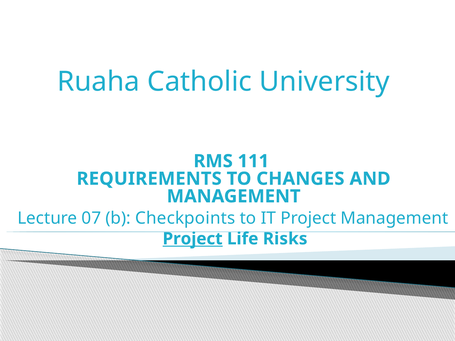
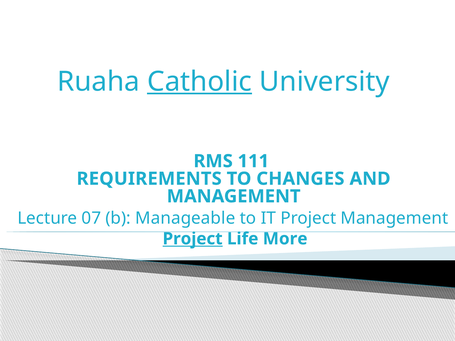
Catholic underline: none -> present
Checkpoints: Checkpoints -> Manageable
Risks: Risks -> More
